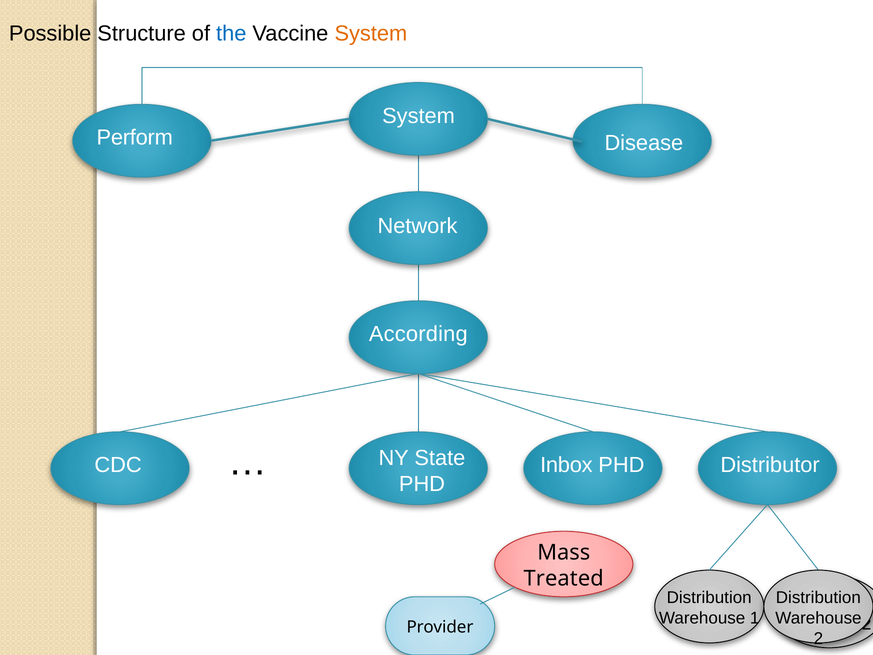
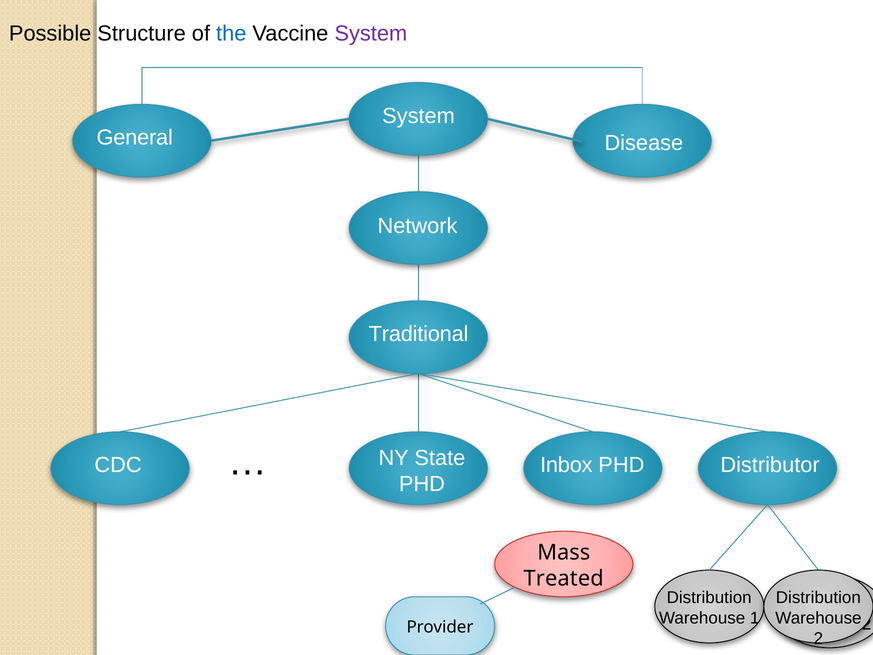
System at (371, 33) colour: orange -> purple
Perform: Perform -> General
According: According -> Traditional
